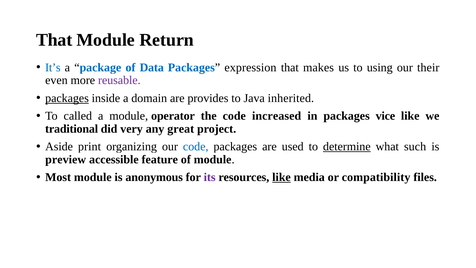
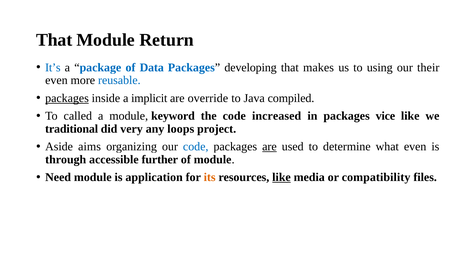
expression: expression -> developing
reusable colour: purple -> blue
domain: domain -> implicit
provides: provides -> override
inherited: inherited -> compiled
operator: operator -> keyword
great: great -> loops
print: print -> aims
are at (269, 147) underline: none -> present
determine underline: present -> none
what such: such -> even
preview: preview -> through
feature: feature -> further
Most: Most -> Need
anonymous: anonymous -> application
its colour: purple -> orange
